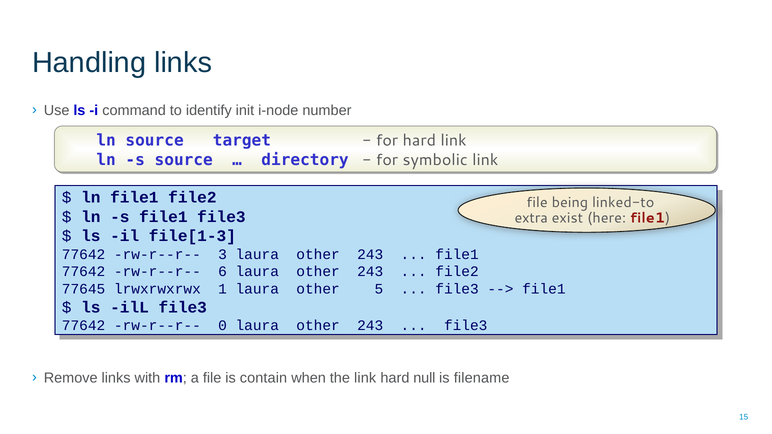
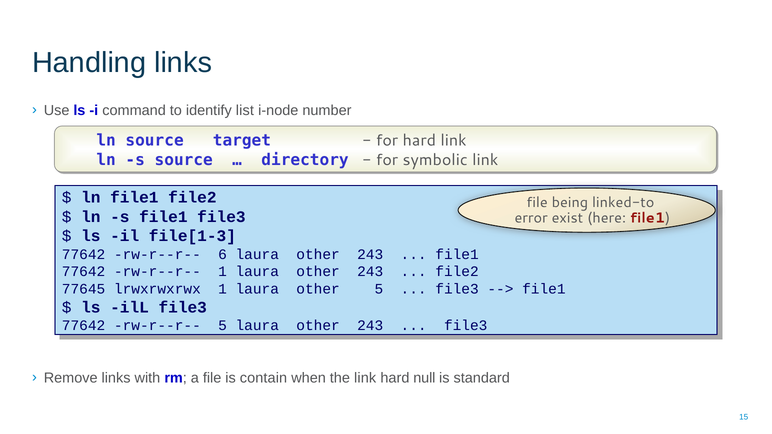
init: init -> list
extra: extra -> error
3: 3 -> 6
6 at (223, 272): 6 -> 1
0 at (223, 326): 0 -> 5
filename: filename -> standard
